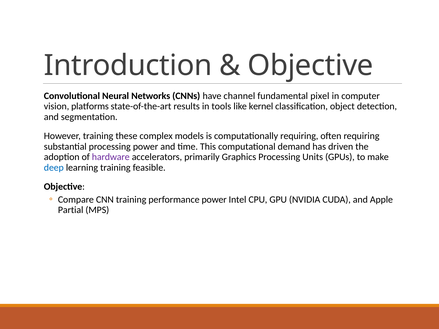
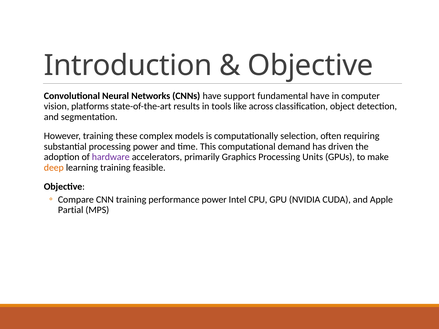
channel: channel -> support
fundamental pixel: pixel -> have
kernel: kernel -> across
computationally requiring: requiring -> selection
deep colour: blue -> orange
